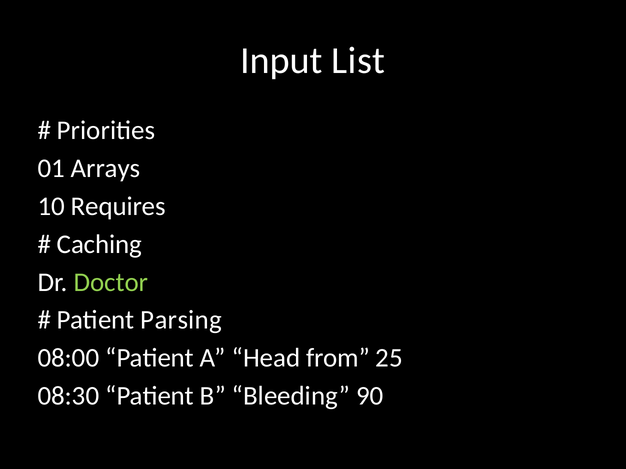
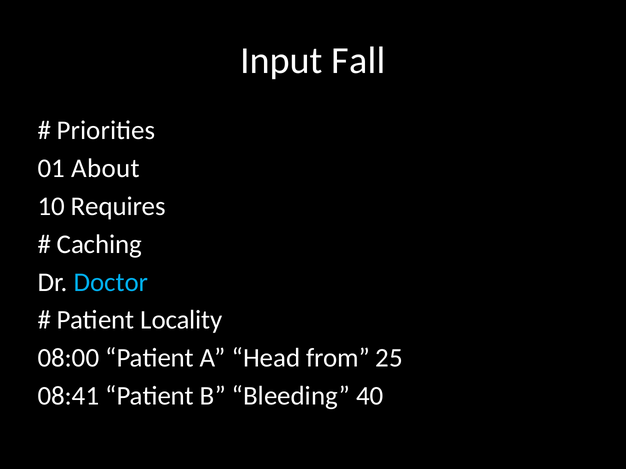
List: List -> Fall
Arrays: Arrays -> About
Doctor colour: light green -> light blue
Parsing: Parsing -> Locality
08:30: 08:30 -> 08:41
90: 90 -> 40
